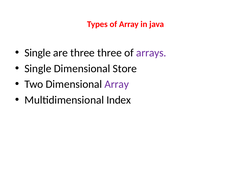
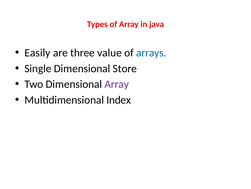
Single at (38, 53): Single -> Easily
three three: three -> value
arrays colour: purple -> blue
